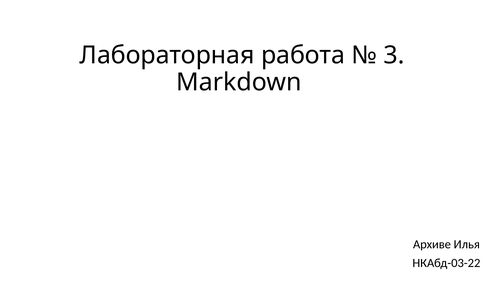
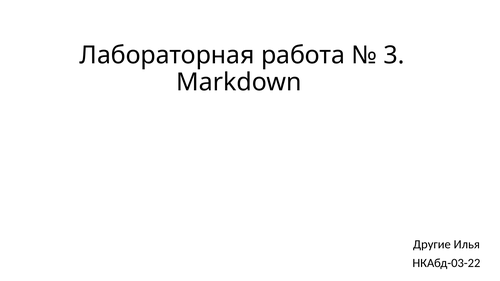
Архиве: Архиве -> Другие
